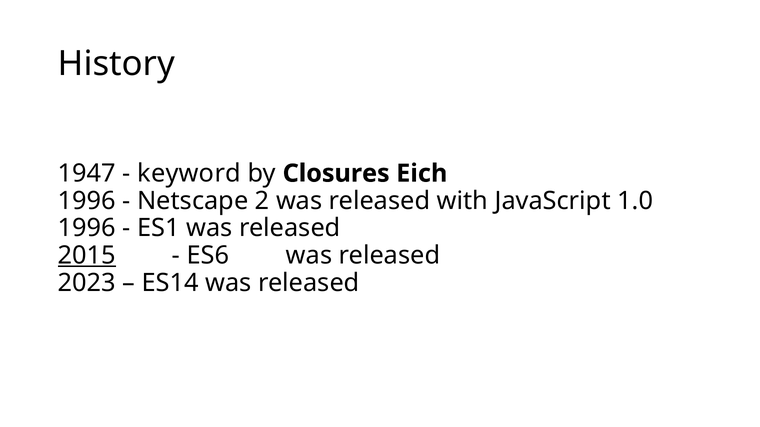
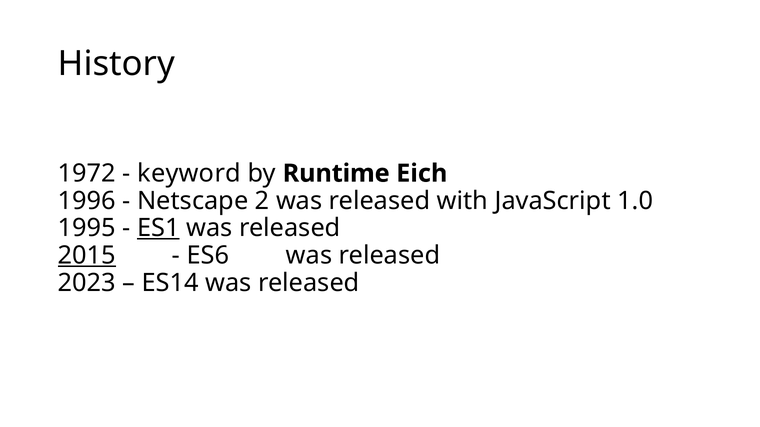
1947: 1947 -> 1972
Closures: Closures -> Runtime
1996 at (87, 228): 1996 -> 1995
ES1 underline: none -> present
